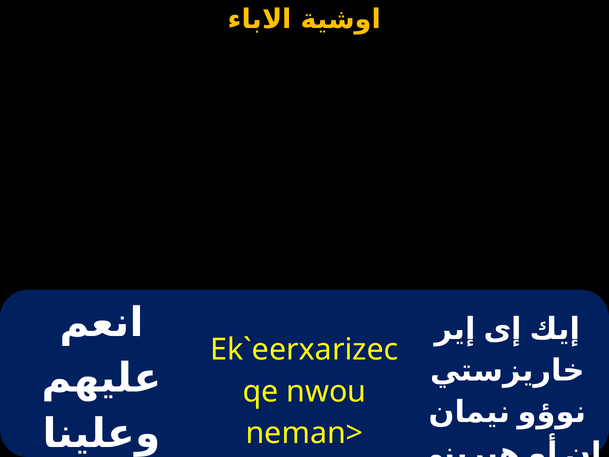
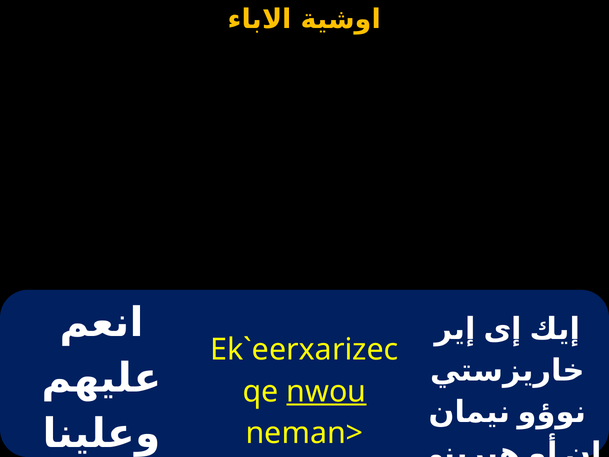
nwou underline: none -> present
